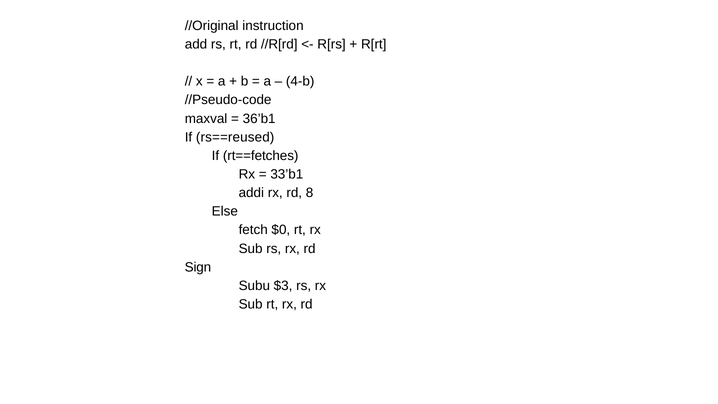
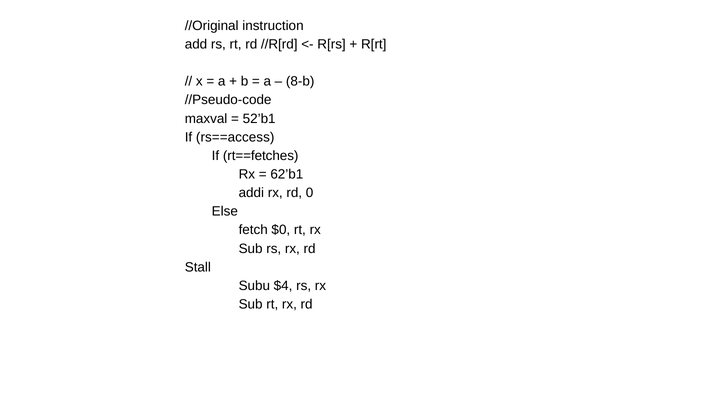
4-b: 4-b -> 8-b
36’b1: 36’b1 -> 52’b1
rs==reused: rs==reused -> rs==access
33’b1: 33’b1 -> 62’b1
8: 8 -> 0
Sign: Sign -> Stall
$3: $3 -> $4
